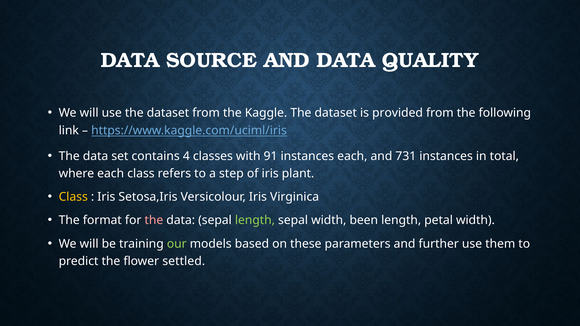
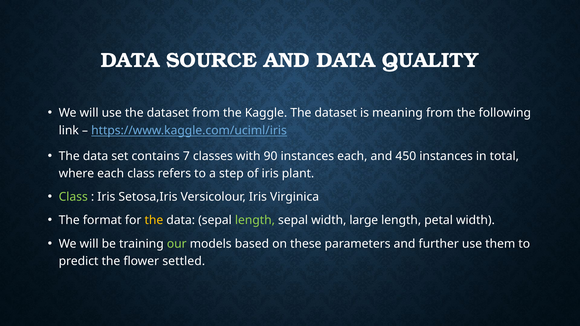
provided: provided -> meaning
4: 4 -> 7
91: 91 -> 90
731: 731 -> 450
Class at (73, 197) colour: yellow -> light green
the at (154, 220) colour: pink -> yellow
been: been -> large
